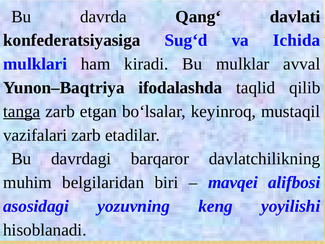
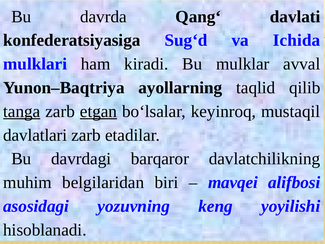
ifodalashda: ifodalashda -> ayollarning
etgan underline: none -> present
vazifalari: vazifalari -> davlatlari
